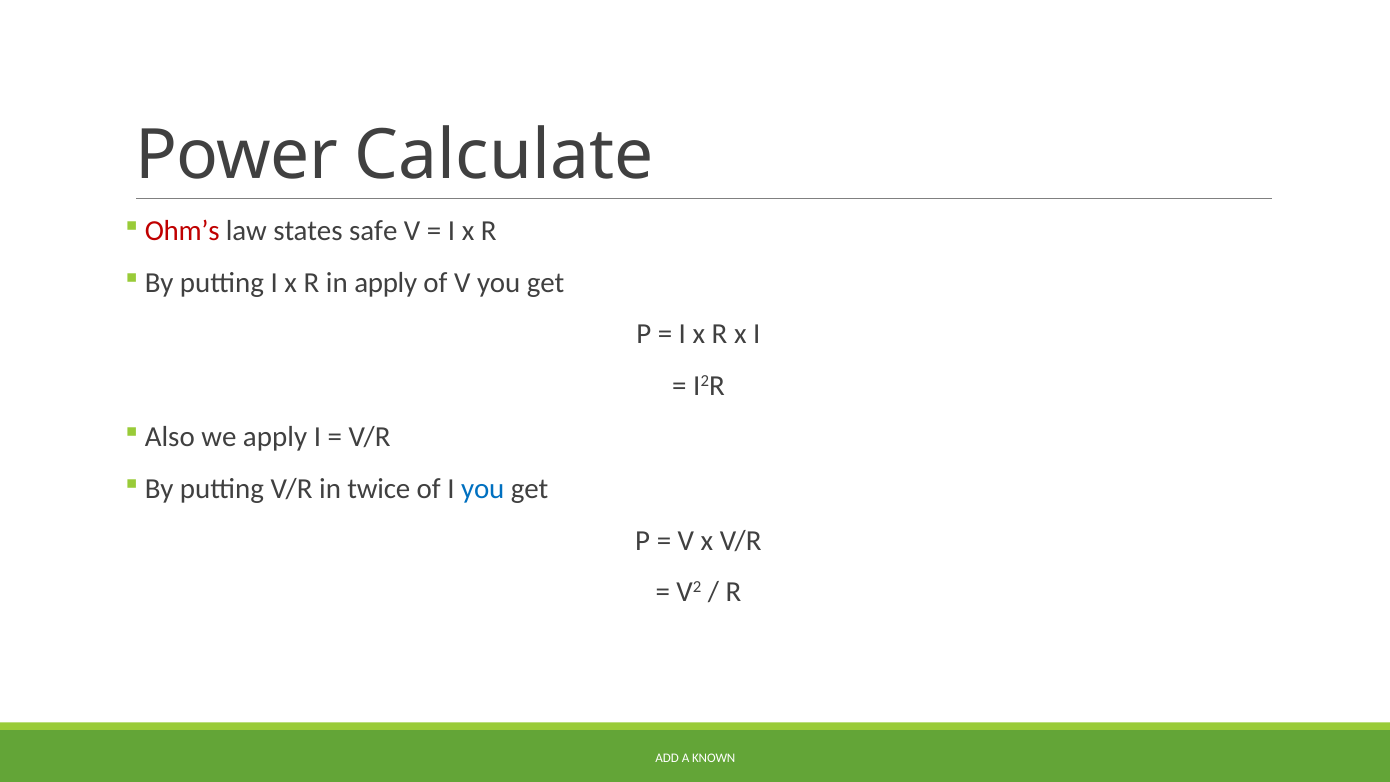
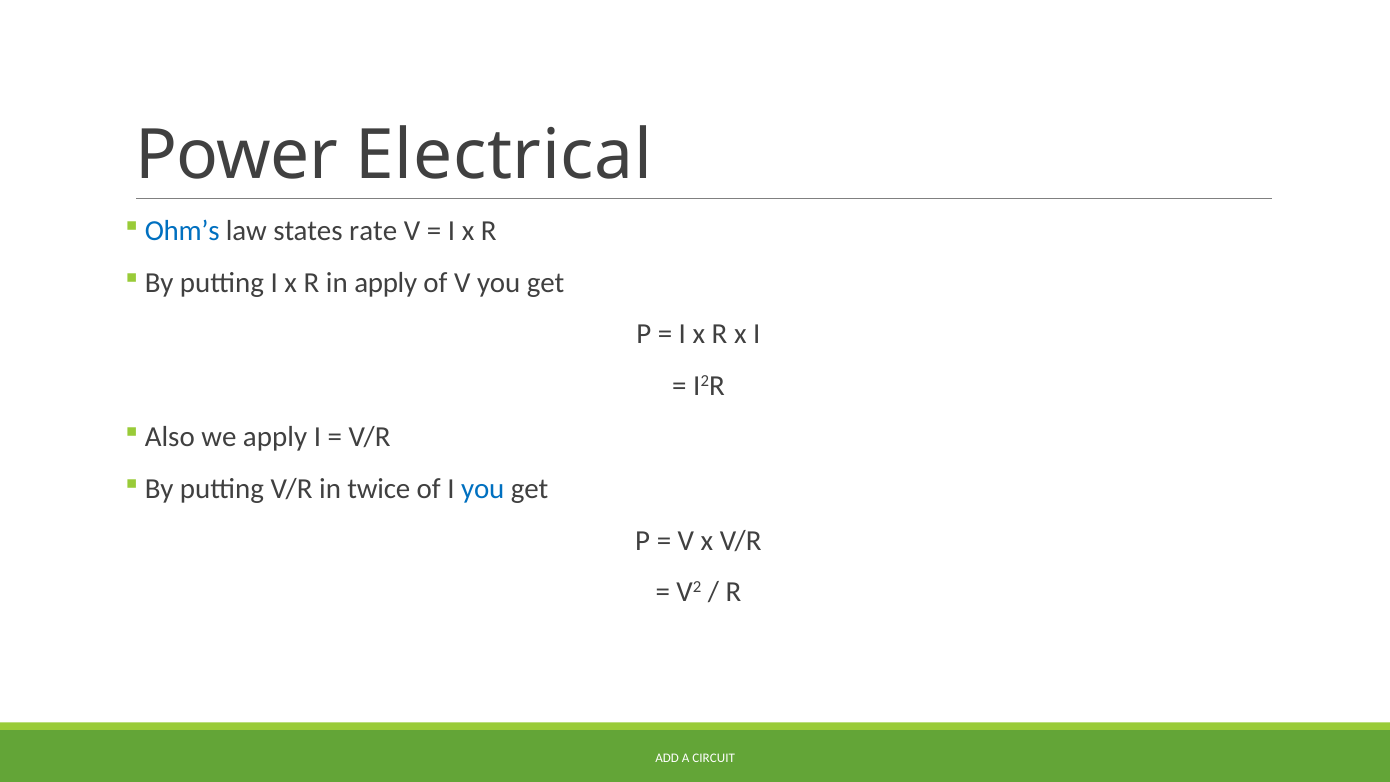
Calculate: Calculate -> Electrical
Ohm’s colour: red -> blue
safe: safe -> rate
KNOWN: KNOWN -> CIRCUIT
